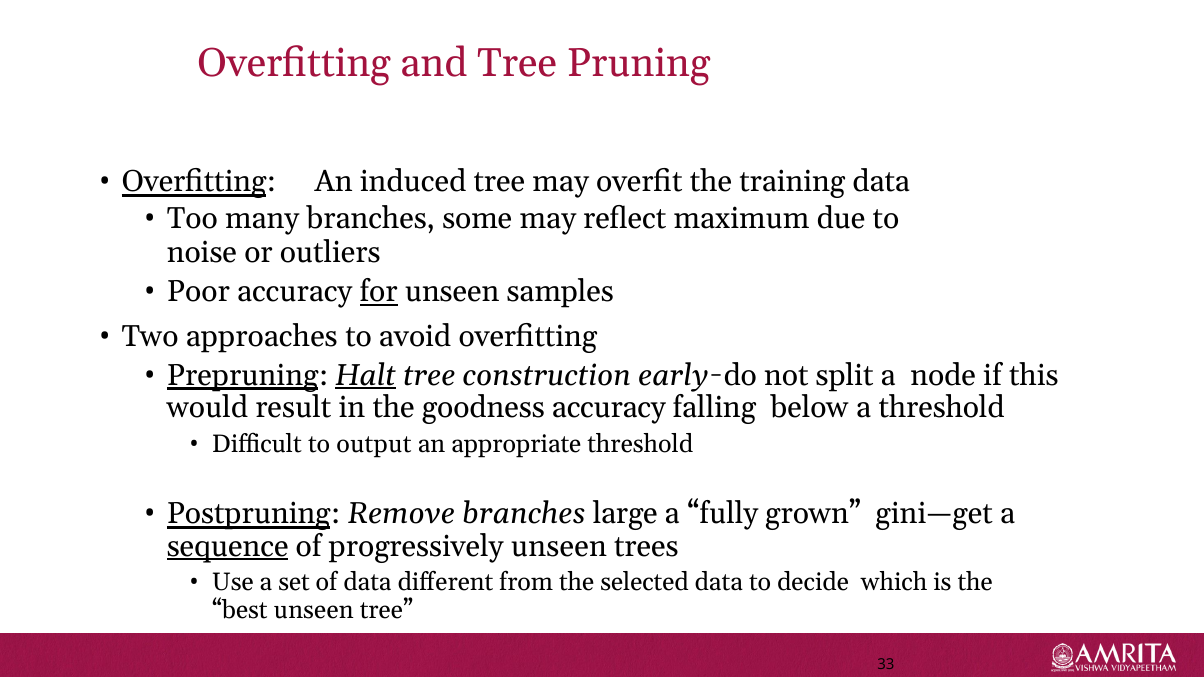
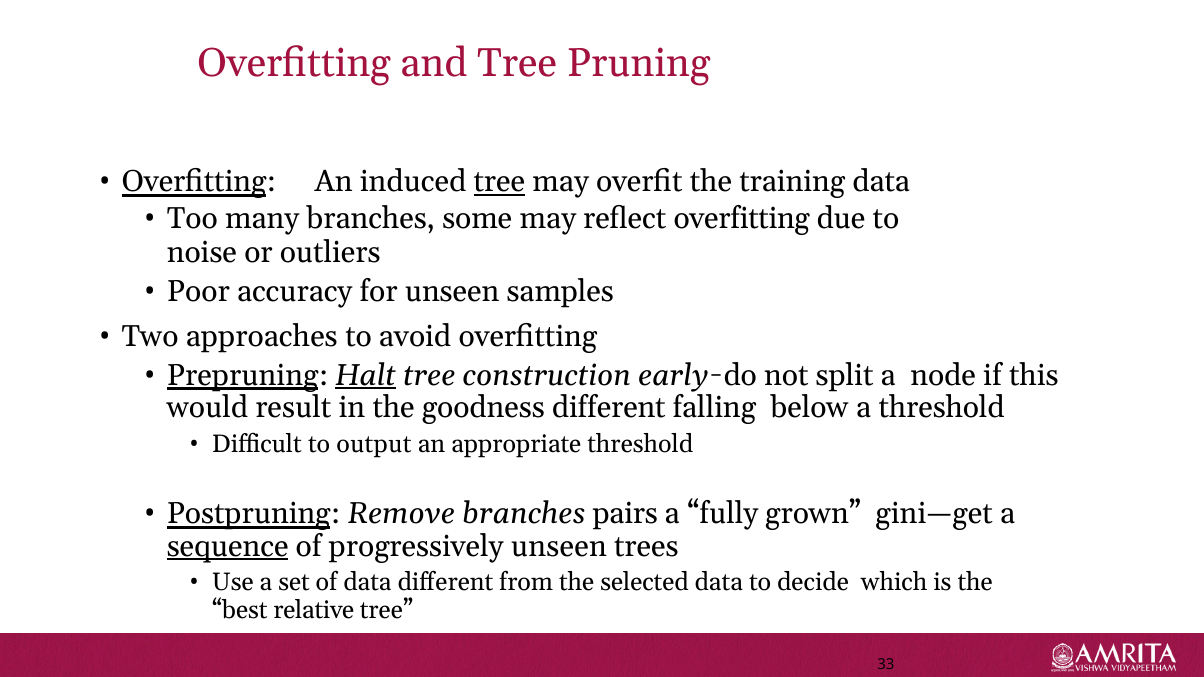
tree at (499, 182) underline: none -> present
reflect maximum: maximum -> overfitting
for underline: present -> none
goodness accuracy: accuracy -> different
large: large -> pairs
best unseen: unseen -> relative
